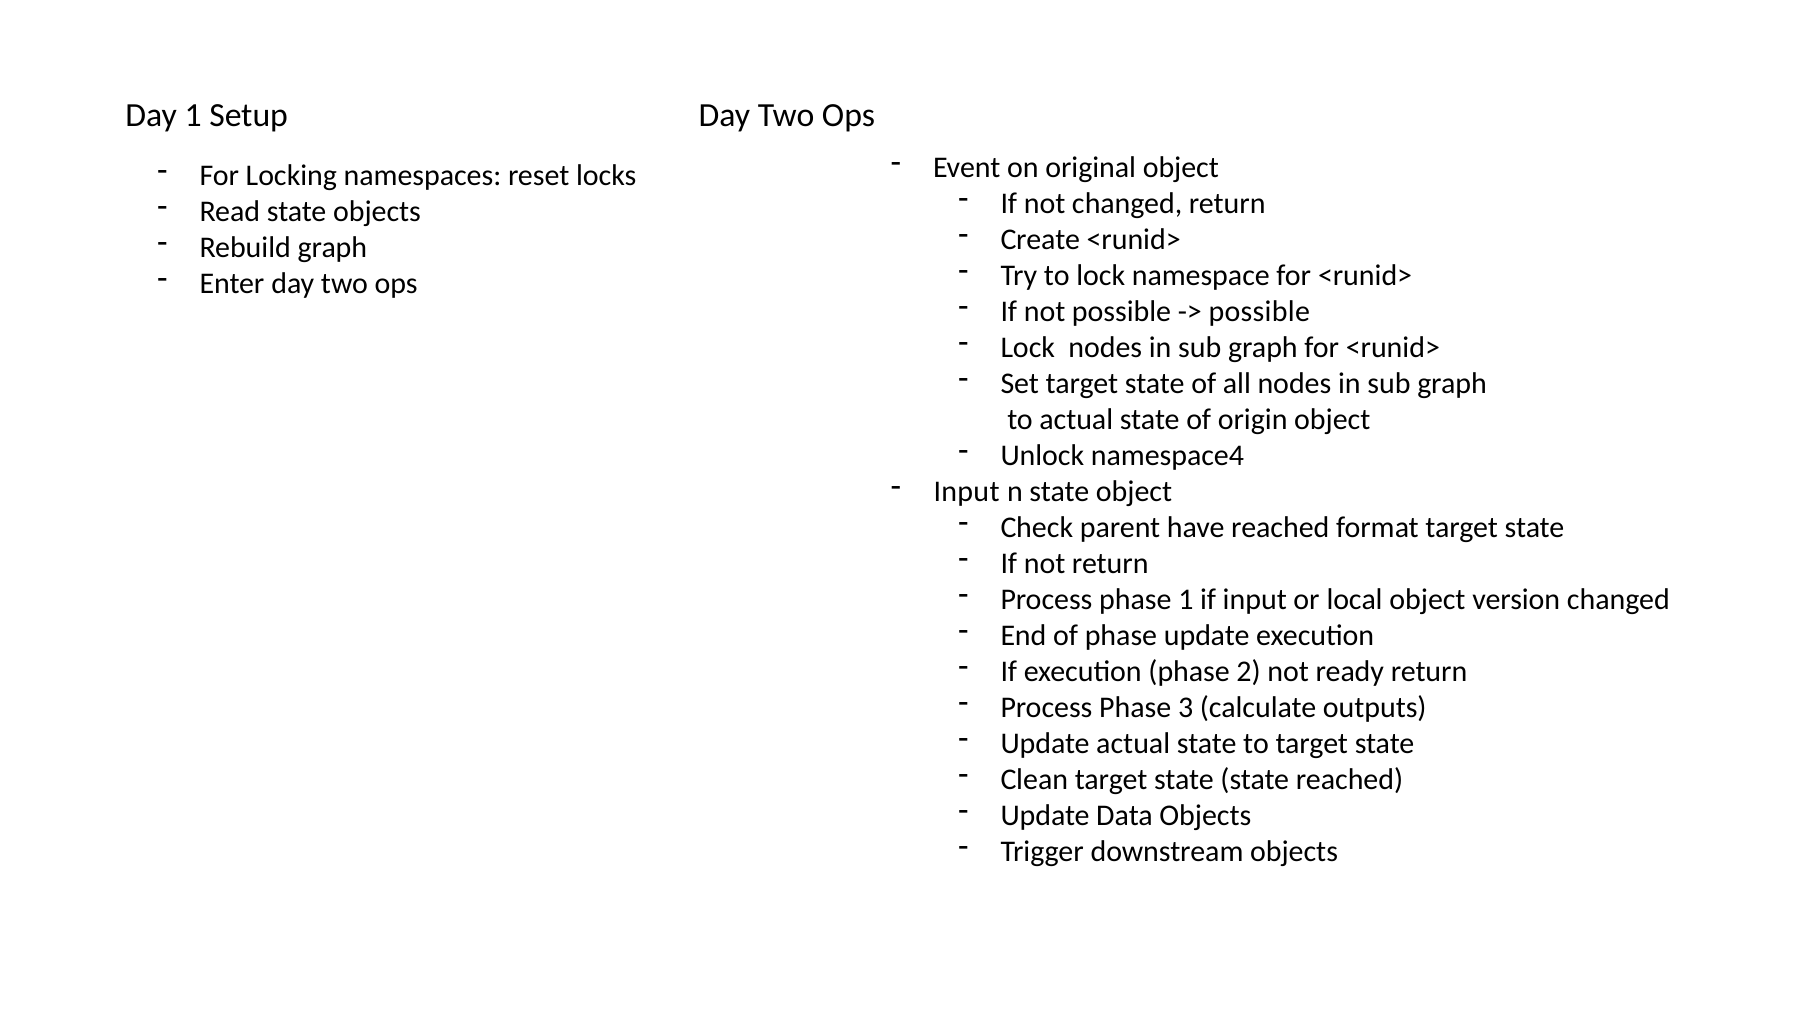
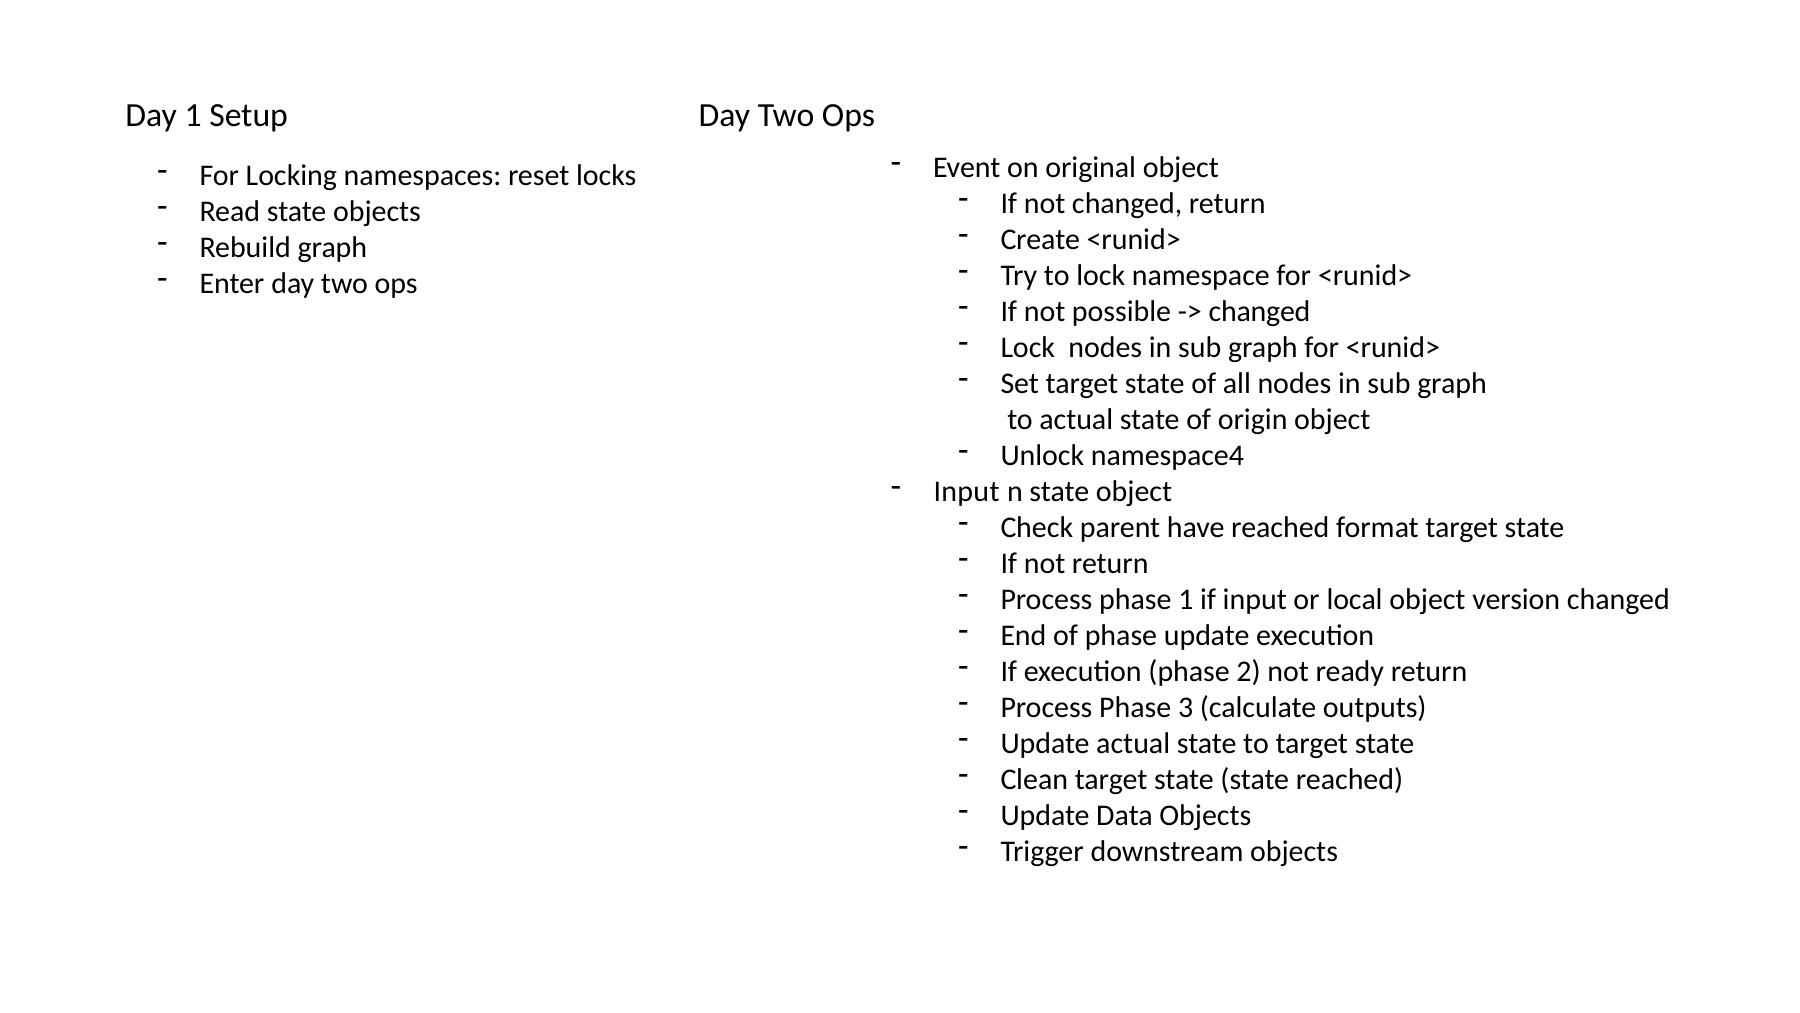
possible at (1259, 312): possible -> changed
